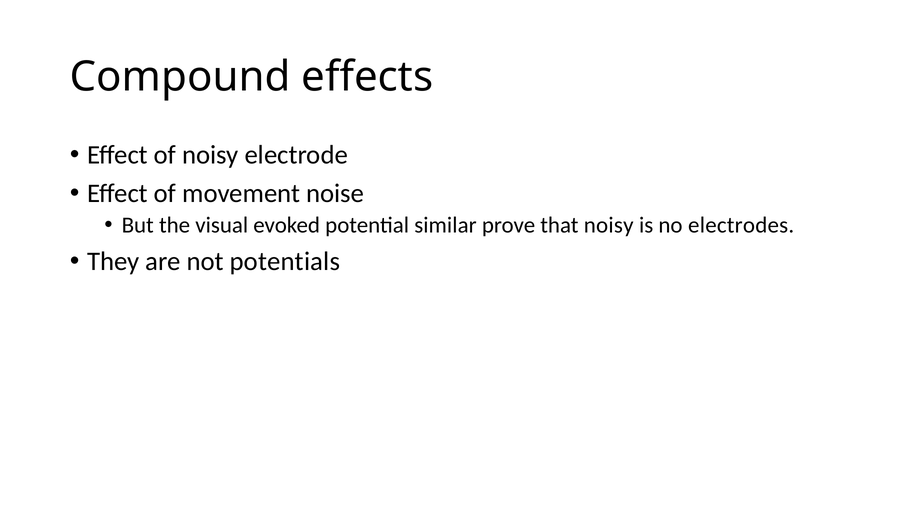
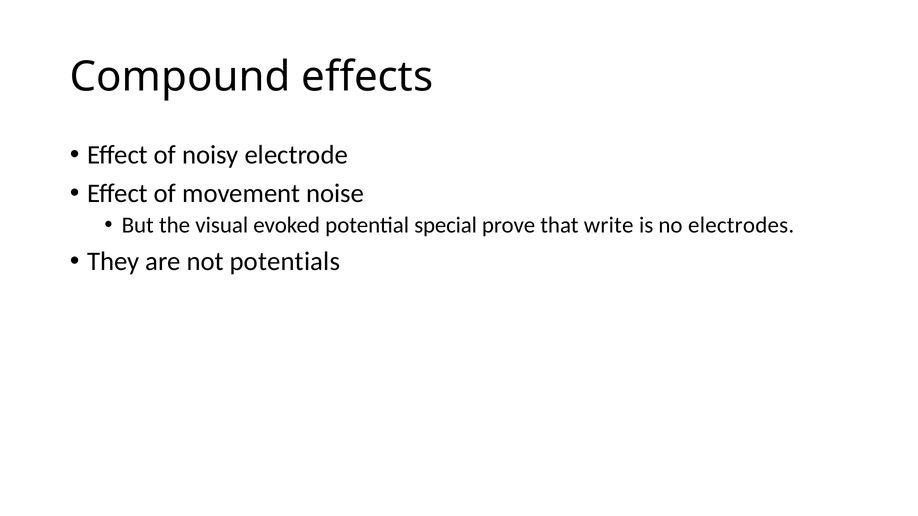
similar: similar -> special
that noisy: noisy -> write
